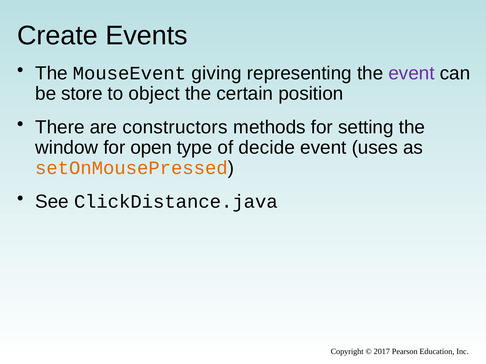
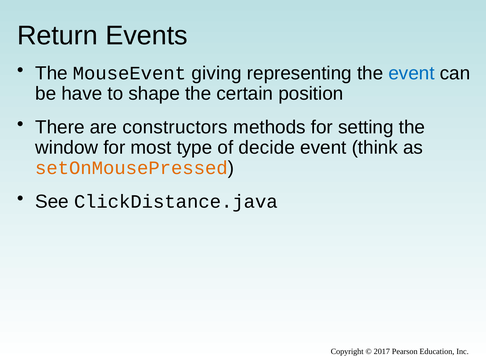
Create: Create -> Return
event at (412, 73) colour: purple -> blue
store: store -> have
object: object -> shape
open: open -> most
uses: uses -> think
